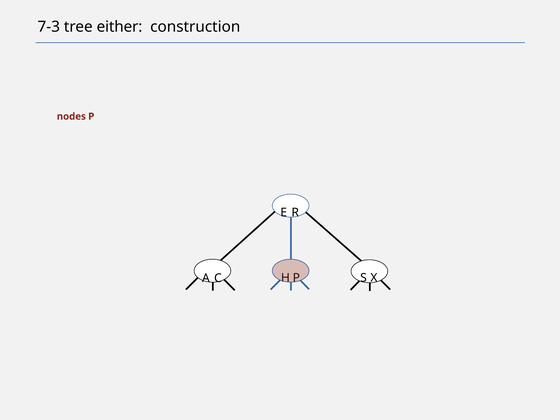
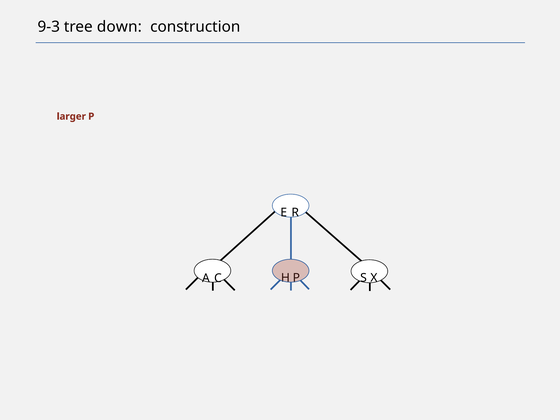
7-3: 7-3 -> 9-3
either: either -> down
nodes: nodes -> larger
